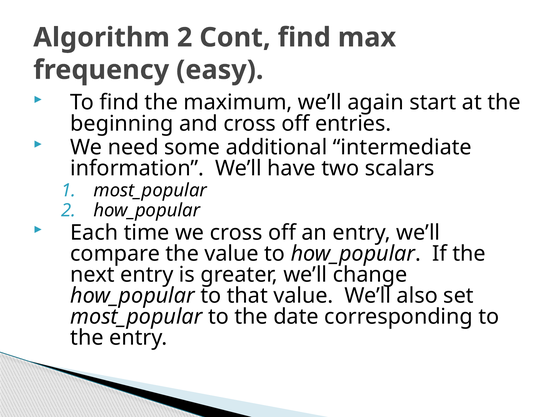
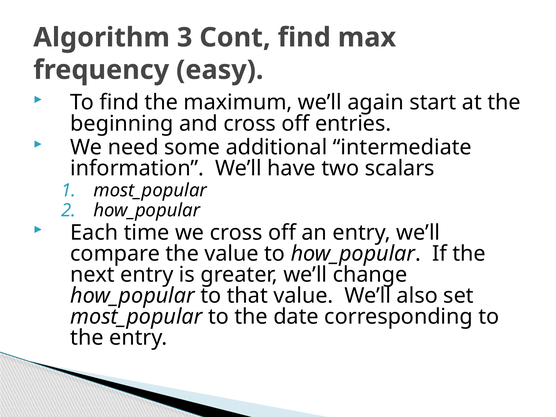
Algorithm 2: 2 -> 3
